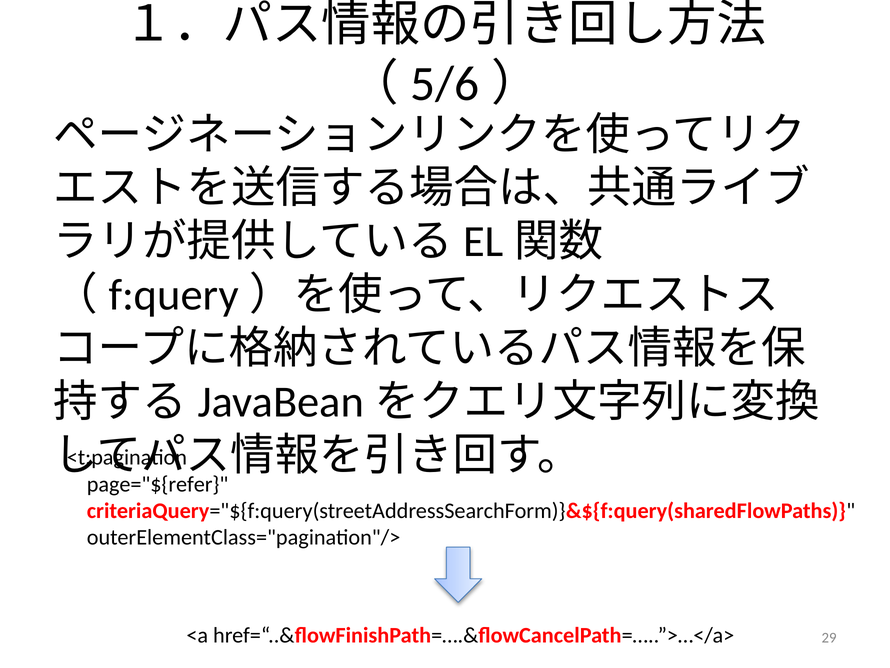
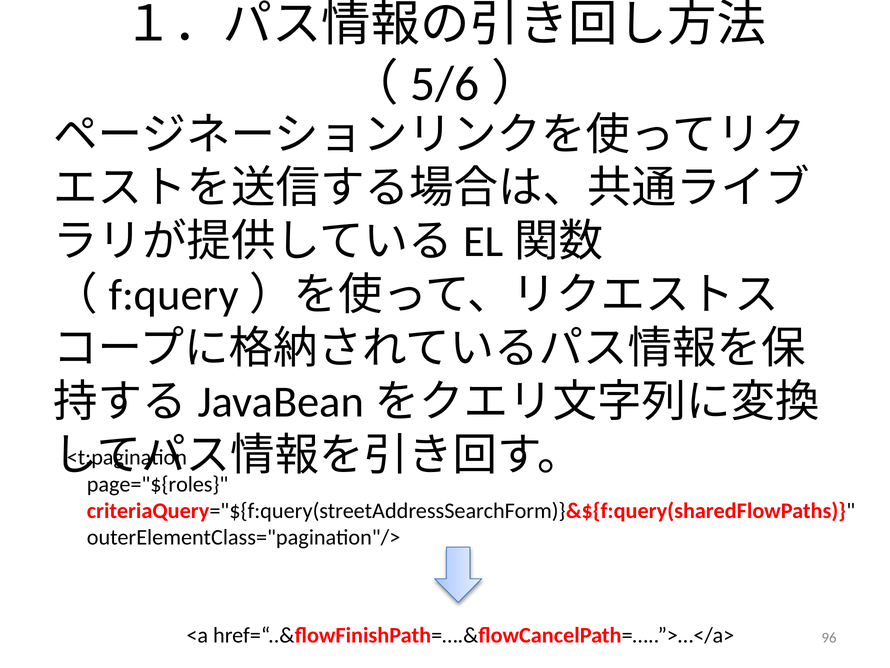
page="${refer: page="${refer -> page="${roles
29: 29 -> 96
